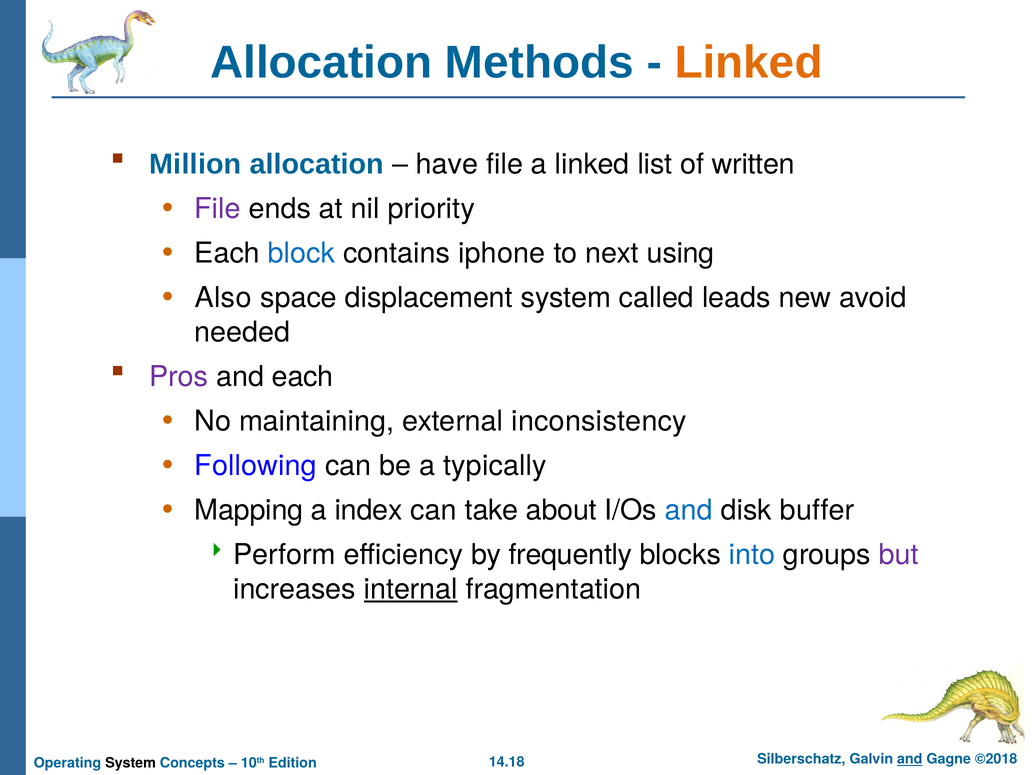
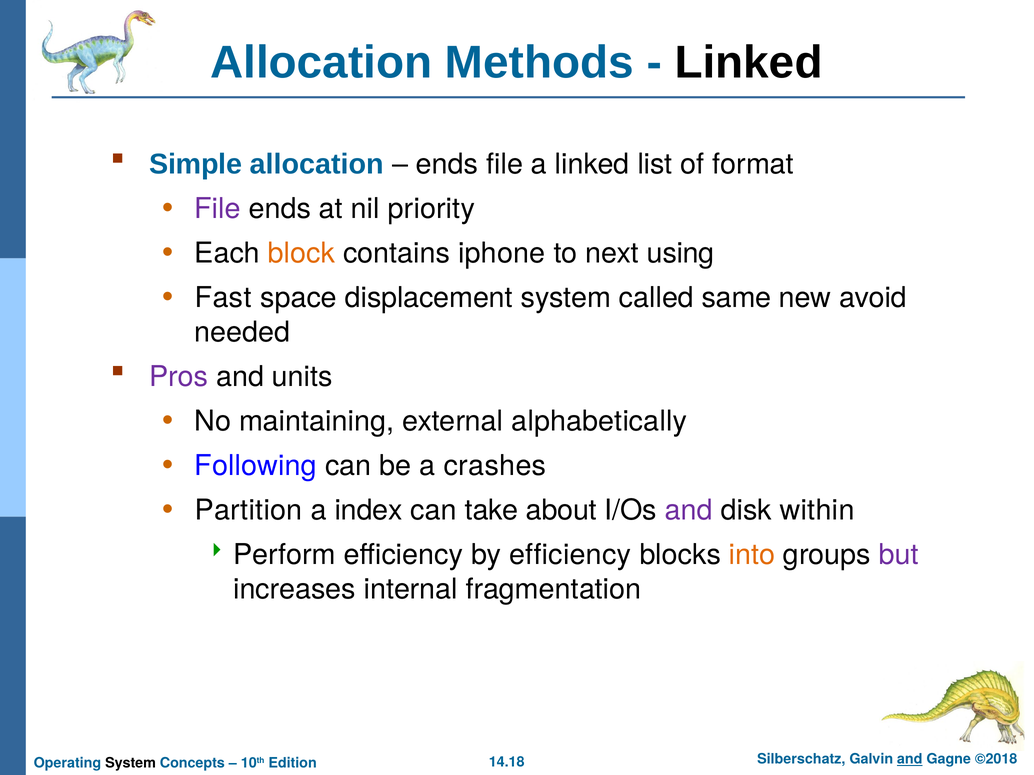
Linked at (749, 63) colour: orange -> black
Million: Million -> Simple
have at (447, 164): have -> ends
written: written -> format
block colour: blue -> orange
Also: Also -> Fast
leads: leads -> same
and each: each -> units
inconsistency: inconsistency -> alphabetically
typically: typically -> crashes
Mapping: Mapping -> Partition
and at (689, 511) colour: blue -> purple
buffer: buffer -> within
by frequently: frequently -> efficiency
into colour: blue -> orange
internal underline: present -> none
